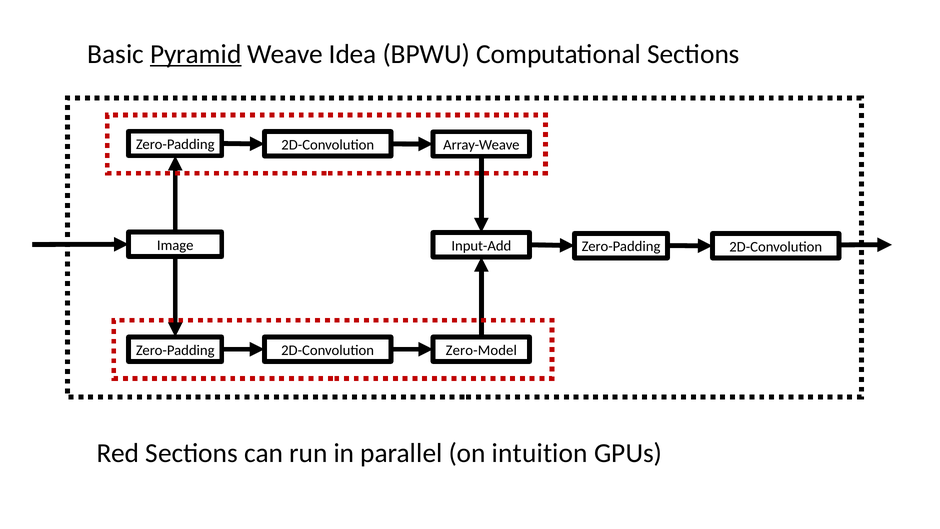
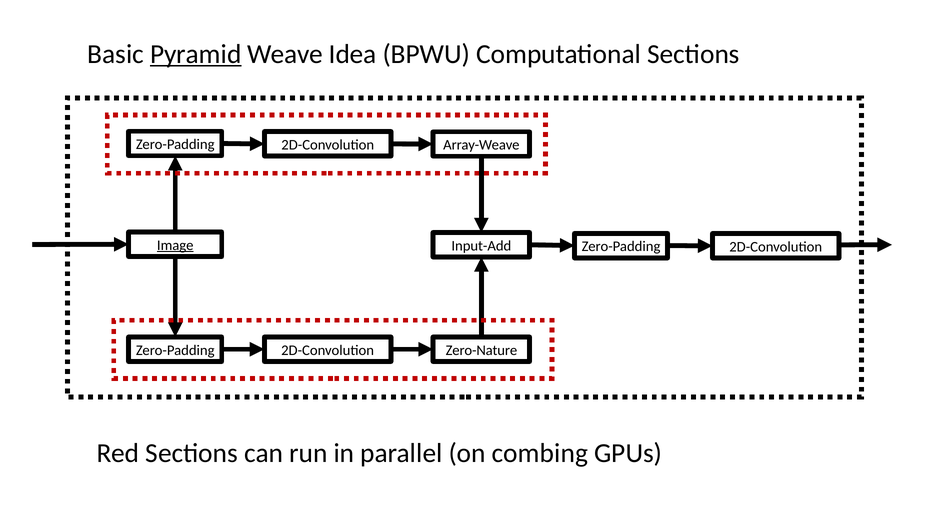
Image underline: none -> present
Zero-Model: Zero-Model -> Zero-Nature
intuition: intuition -> combing
